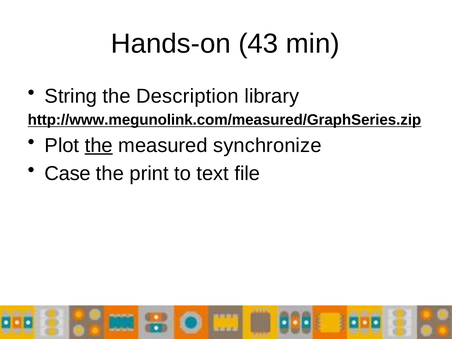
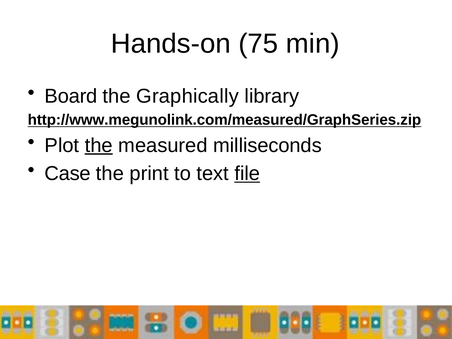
43: 43 -> 75
String: String -> Board
Description: Description -> Graphically
synchronize: synchronize -> milliseconds
file underline: none -> present
